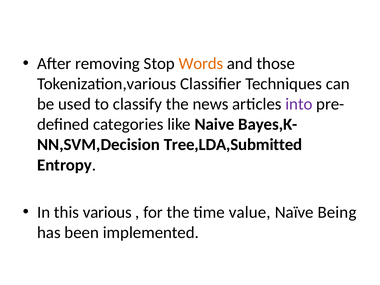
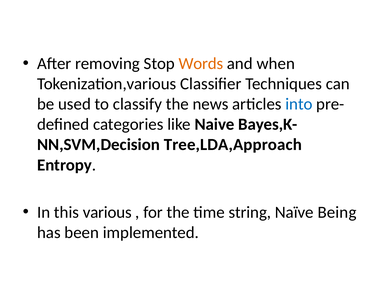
those: those -> when
into colour: purple -> blue
Tree,LDA,Submitted: Tree,LDA,Submitted -> Tree,LDA,Approach
value: value -> string
